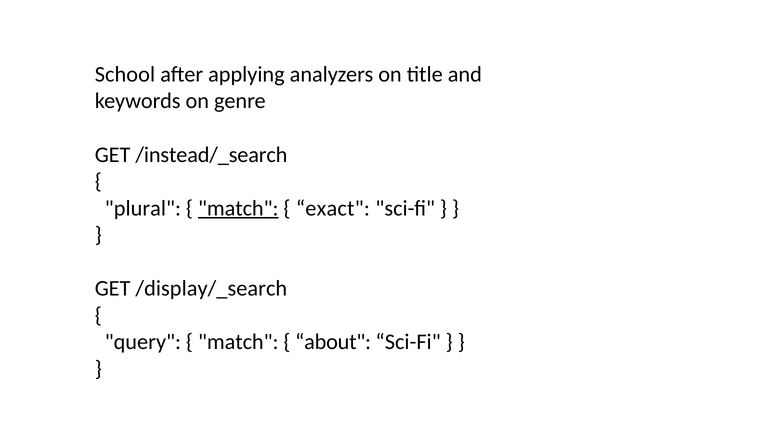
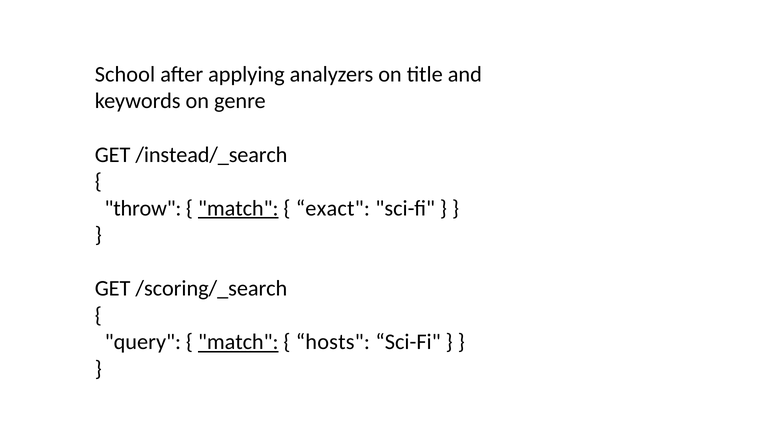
plural: plural -> throw
/display/_search: /display/_search -> /scoring/_search
match at (238, 342) underline: none -> present
about: about -> hosts
